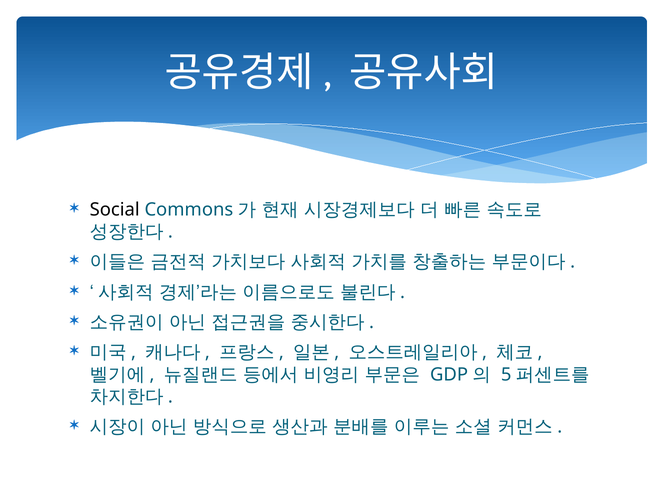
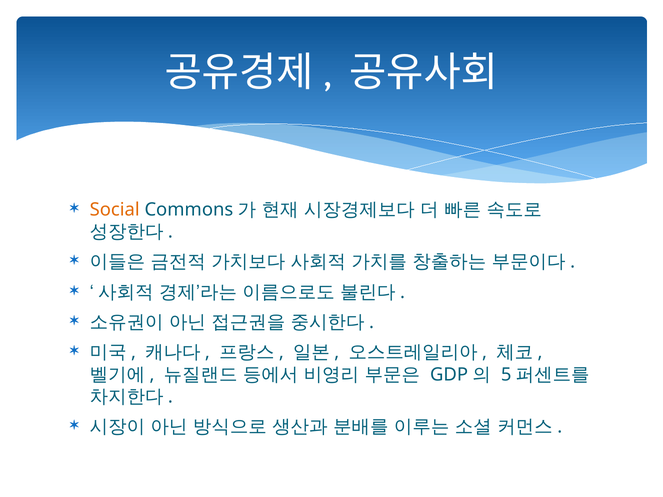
Social colour: black -> orange
